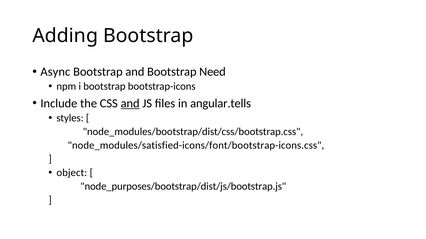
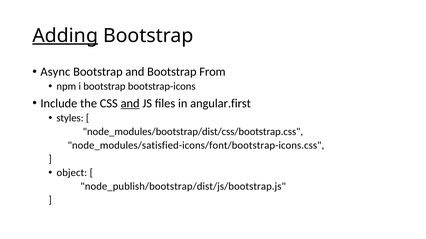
Adding underline: none -> present
Need: Need -> From
angular.tells: angular.tells -> angular.first
node_purposes/bootstrap/dist/js/bootstrap.js: node_purposes/bootstrap/dist/js/bootstrap.js -> node_publish/bootstrap/dist/js/bootstrap.js
